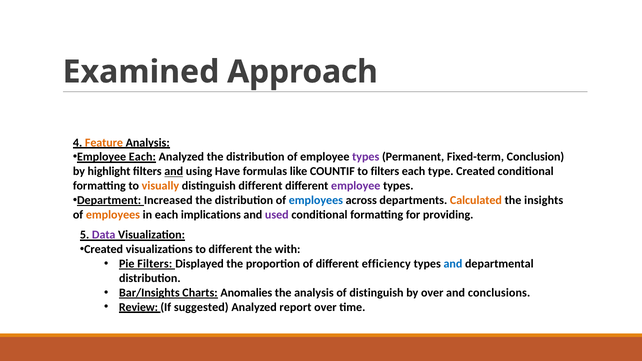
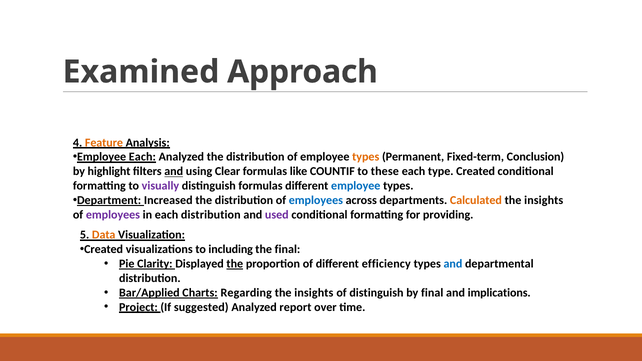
types at (366, 157) colour: purple -> orange
Have: Have -> Clear
to filters: filters -> these
visually colour: orange -> purple
distinguish different: different -> formulas
employee at (356, 186) colour: purple -> blue
employees at (113, 215) colour: orange -> purple
each implications: implications -> distribution
Data colour: purple -> orange
to different: different -> including
the with: with -> final
Pie Filters: Filters -> Clarity
the at (235, 264) underline: none -> present
Bar/Insights: Bar/Insights -> Bar/Applied
Anomalies: Anomalies -> Regarding
analysis at (314, 293): analysis -> insights
by over: over -> final
conclusions: conclusions -> implications
Review: Review -> Project
